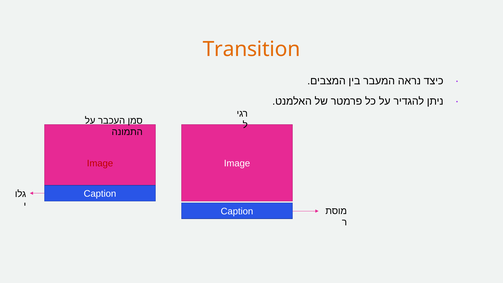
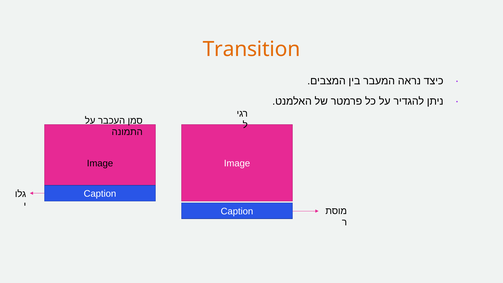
Image at (100, 163) colour: red -> black
